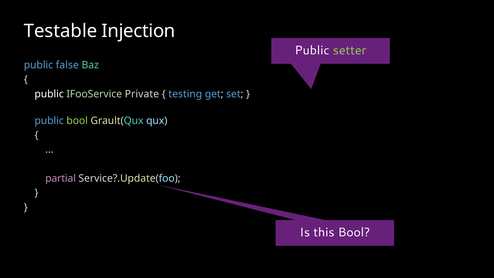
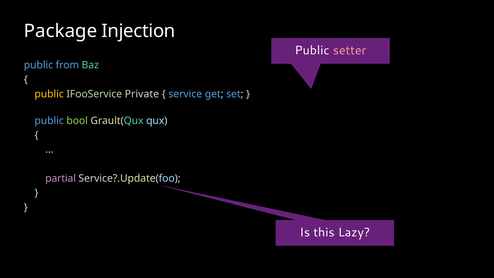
Testable: Testable -> Package
setter colour: light green -> pink
false: false -> from
public at (49, 94) colour: white -> yellow
testing: testing -> service
this Bool: Bool -> Lazy
